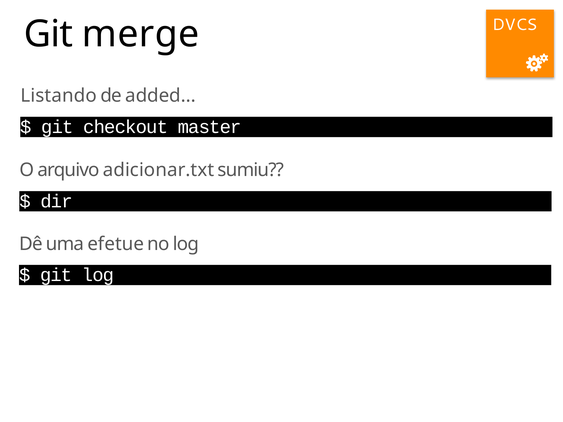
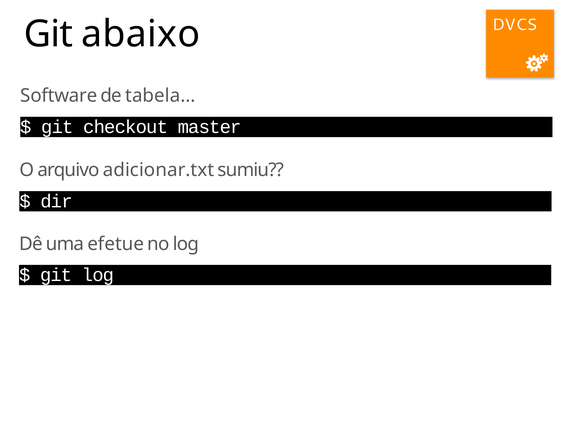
merge: merge -> abaixo
Listando: Listando -> Software
added: added -> tabela
